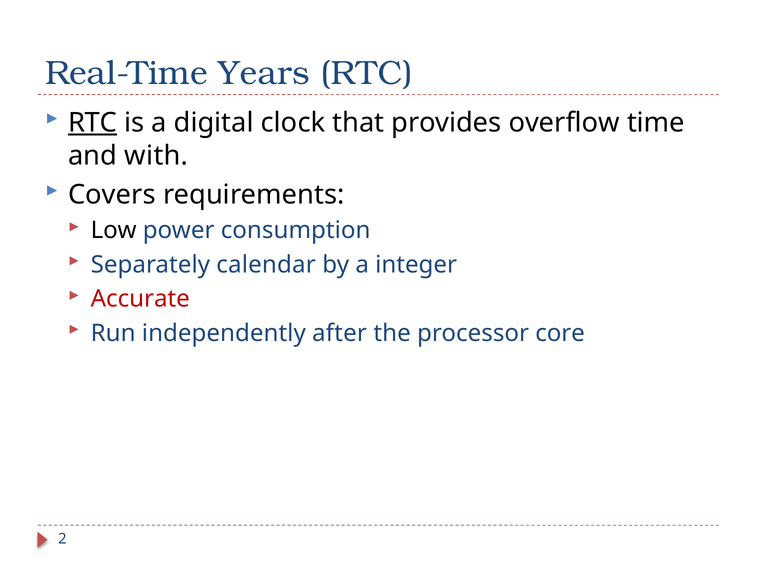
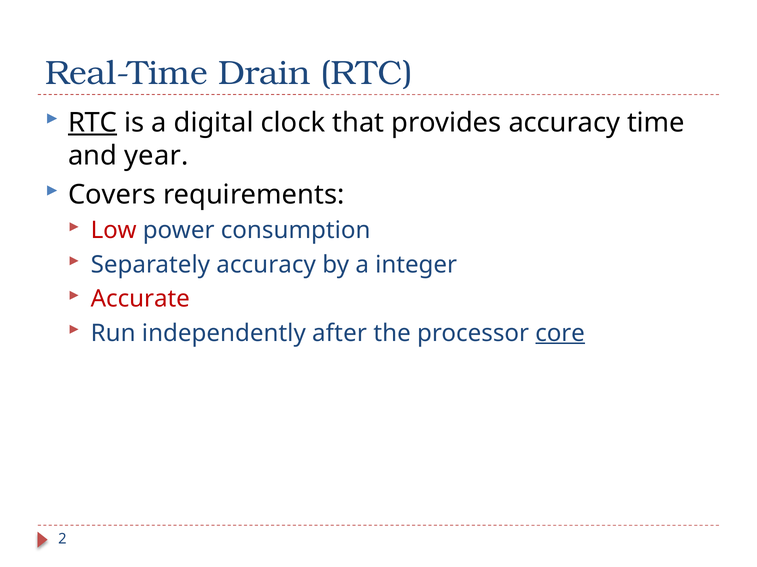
Years: Years -> Drain
provides overflow: overflow -> accuracy
with: with -> year
Low colour: black -> red
Separately calendar: calendar -> accuracy
core underline: none -> present
